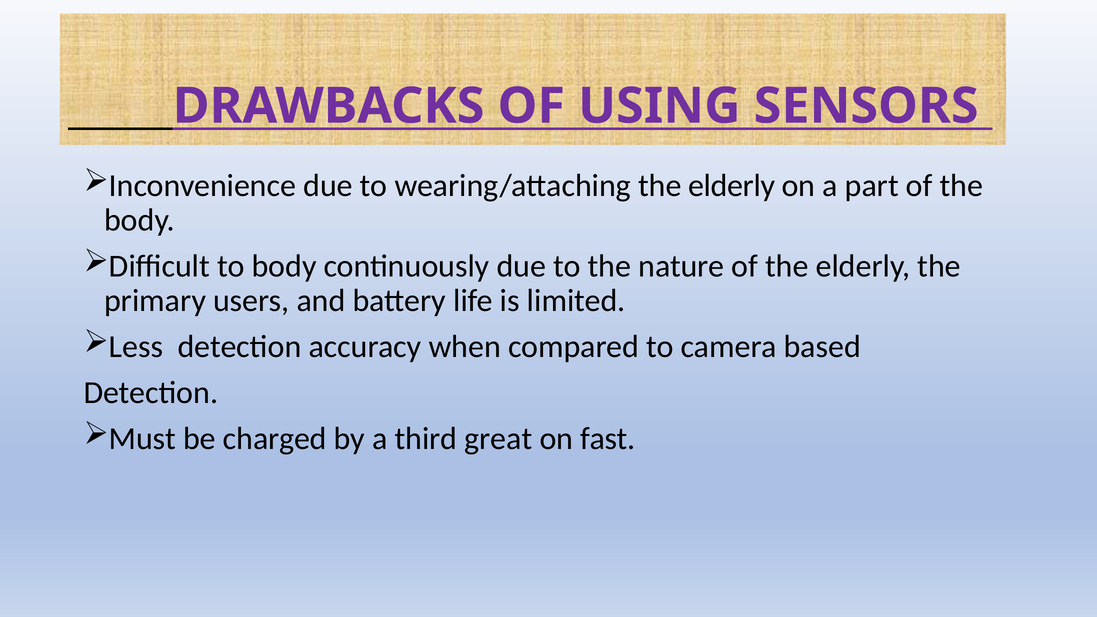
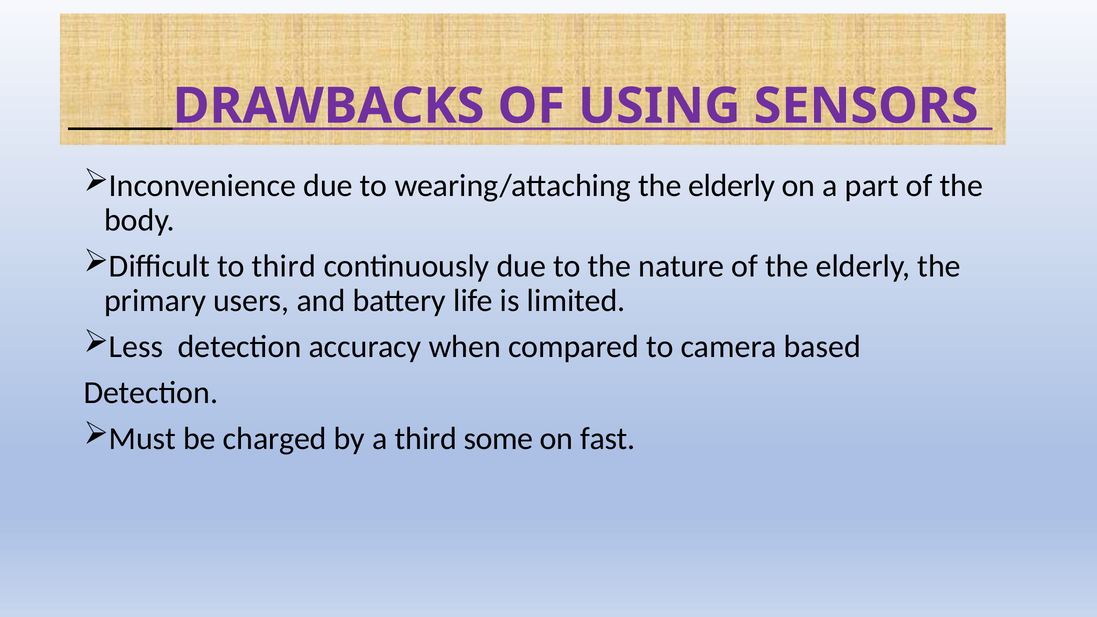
to body: body -> third
great: great -> some
